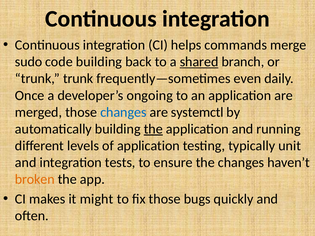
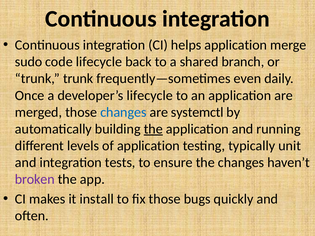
helps commands: commands -> application
code building: building -> lifecycle
shared underline: present -> none
developer’s ongoing: ongoing -> lifecycle
broken colour: orange -> purple
might: might -> install
